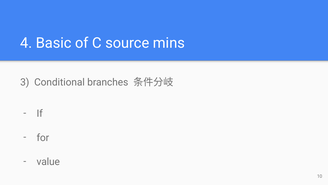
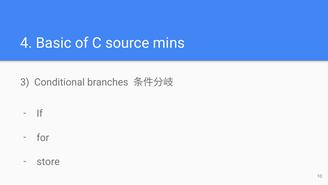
value: value -> store
